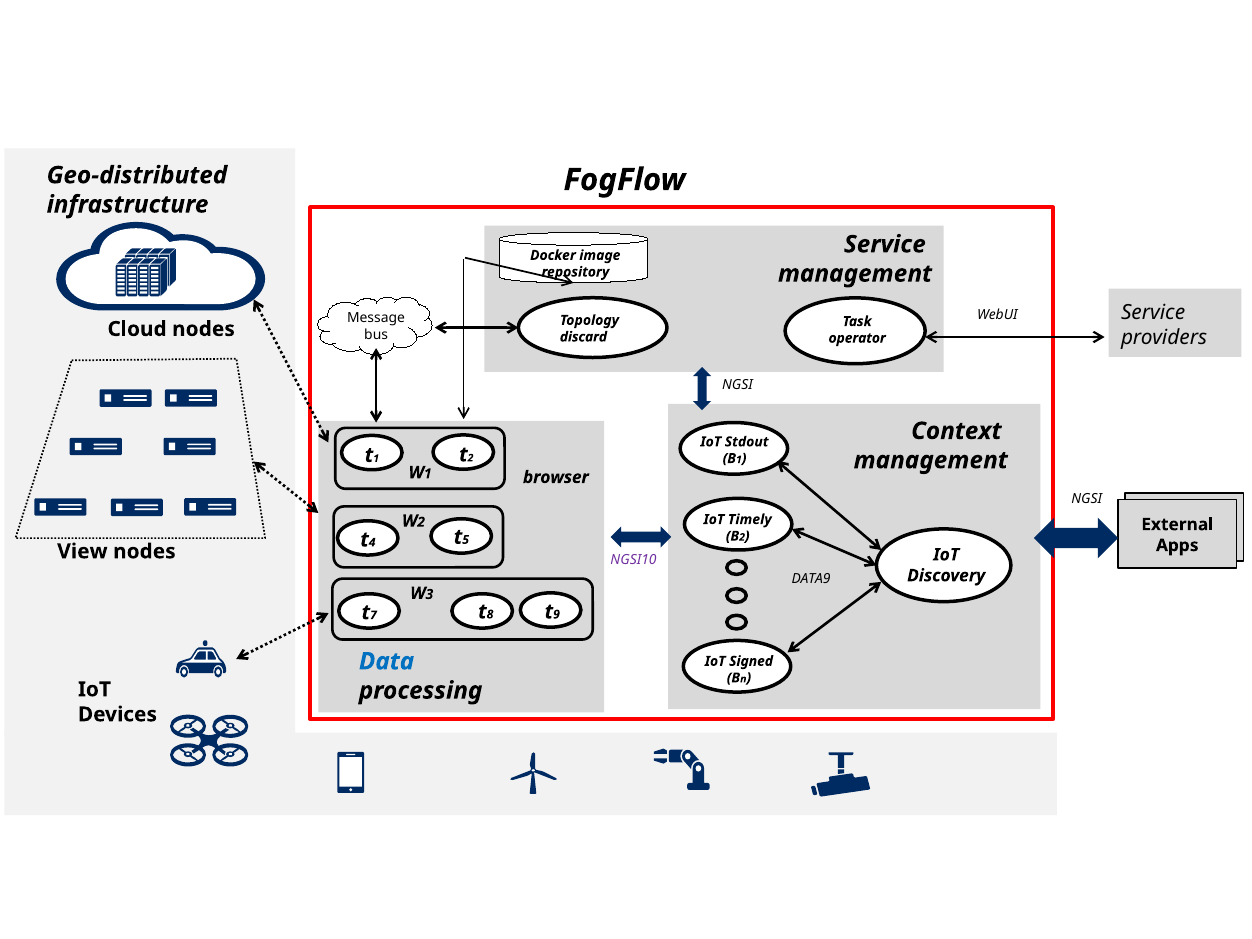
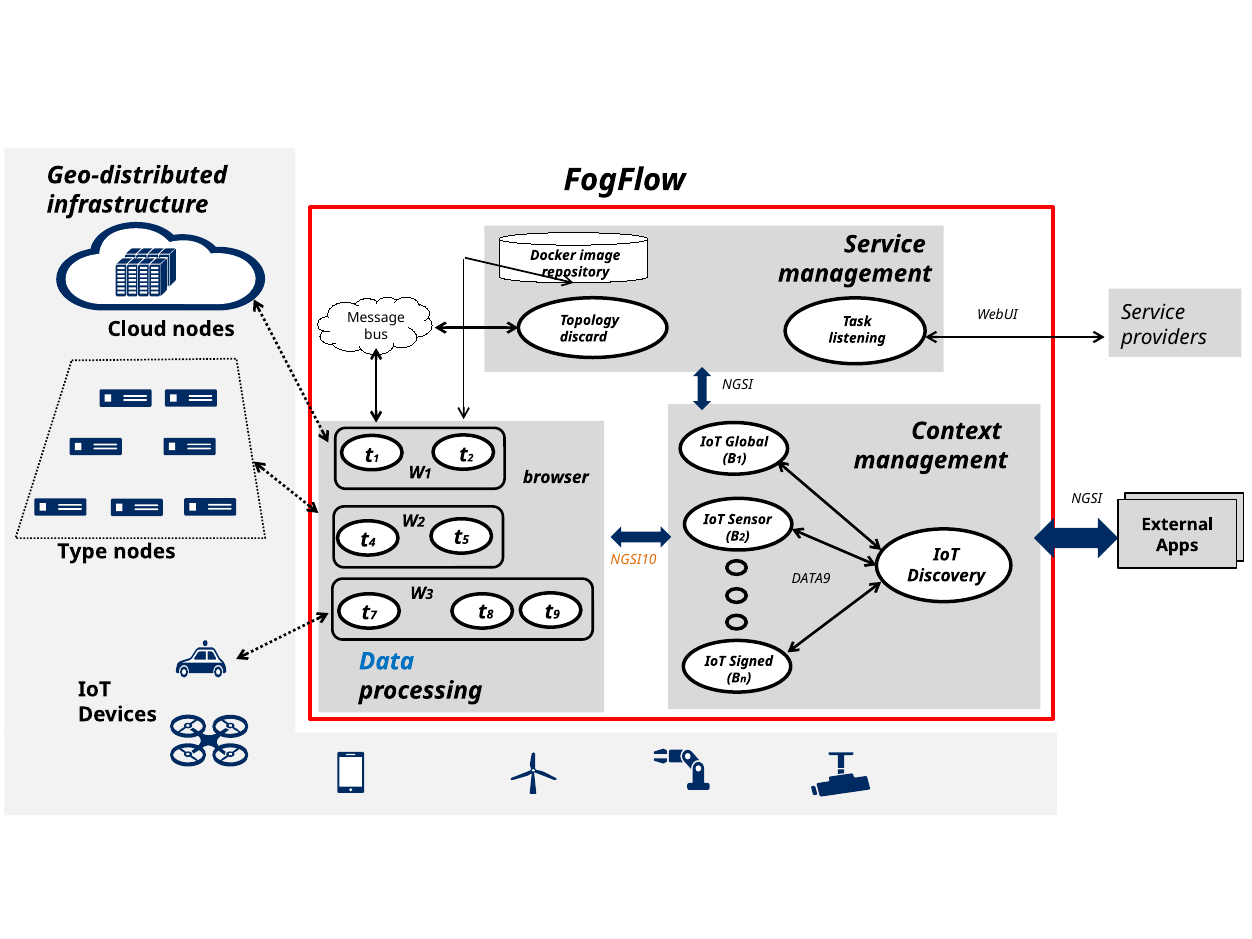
operator: operator -> listening
Stdout: Stdout -> Global
Timely: Timely -> Sensor
View: View -> Type
NGSI10 colour: purple -> orange
